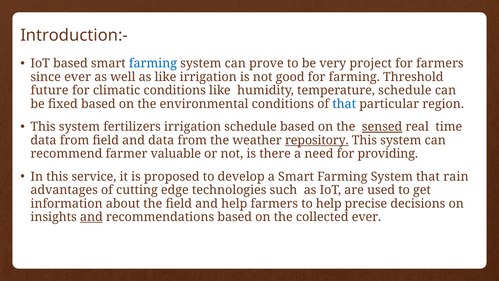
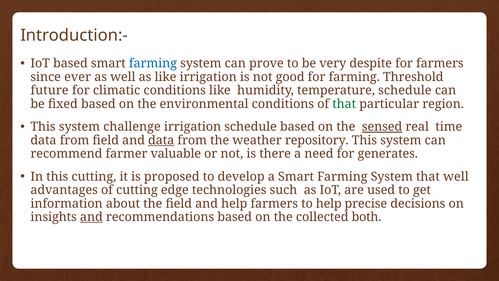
project: project -> despite
that at (344, 104) colour: blue -> green
fertilizers: fertilizers -> challenge
data at (161, 140) underline: none -> present
repository underline: present -> none
providing: providing -> generates
this service: service -> cutting
that rain: rain -> well
collected ever: ever -> both
